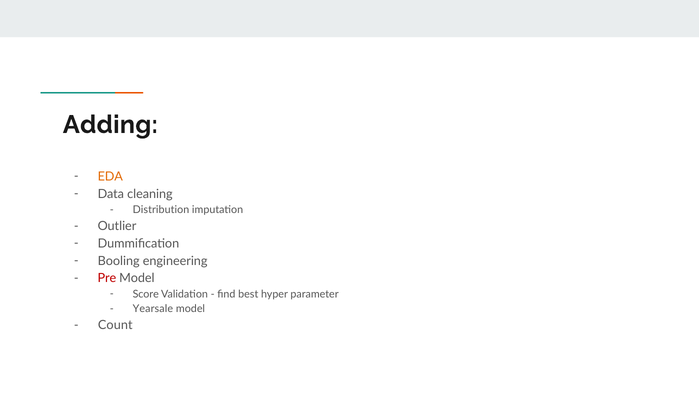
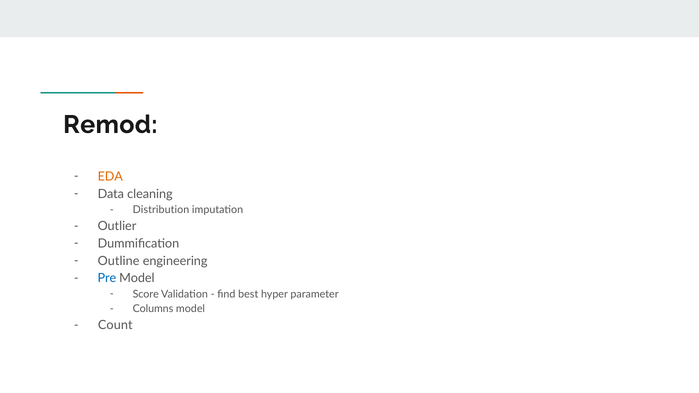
Adding: Adding -> Remod
Booling: Booling -> Outline
Pre colour: red -> blue
Yearsale: Yearsale -> Columns
